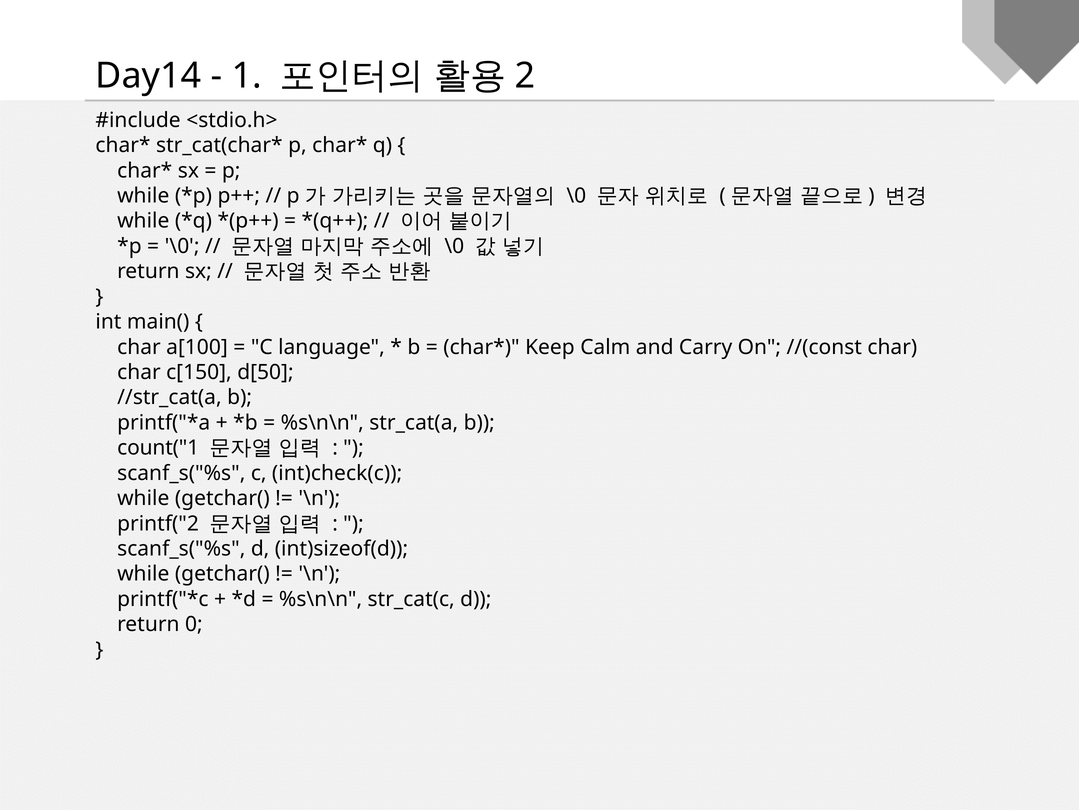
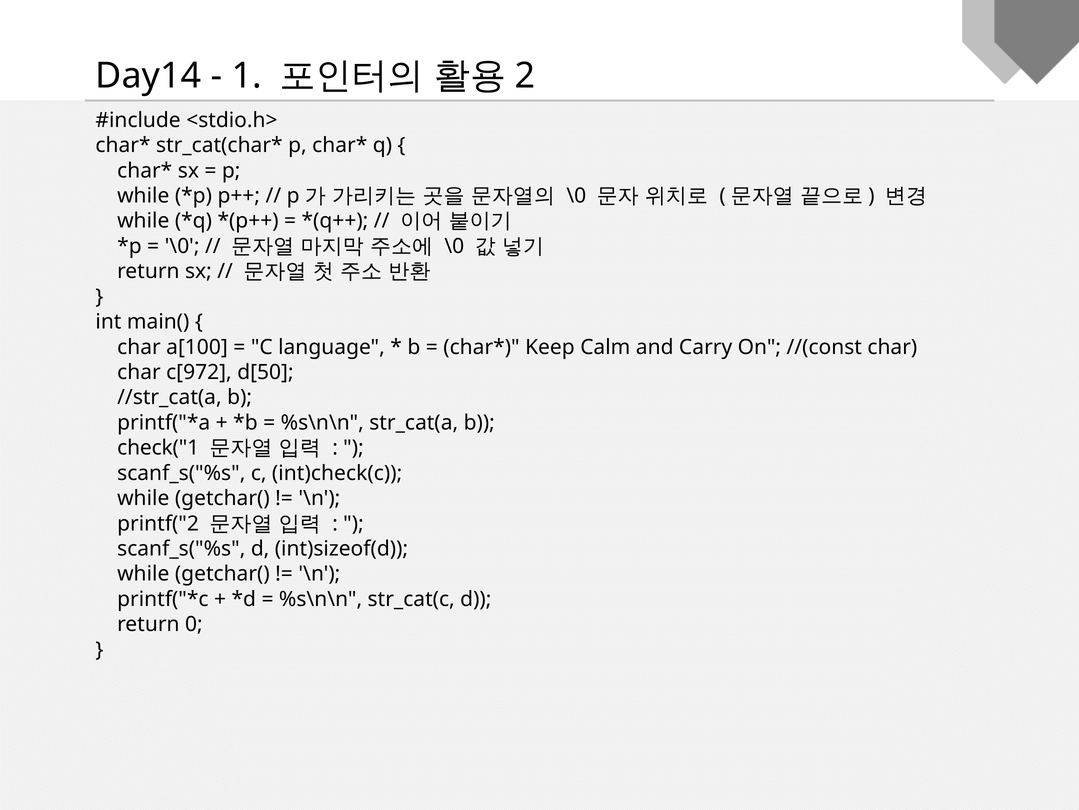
c[150: c[150 -> c[972
count("1: count("1 -> check("1
